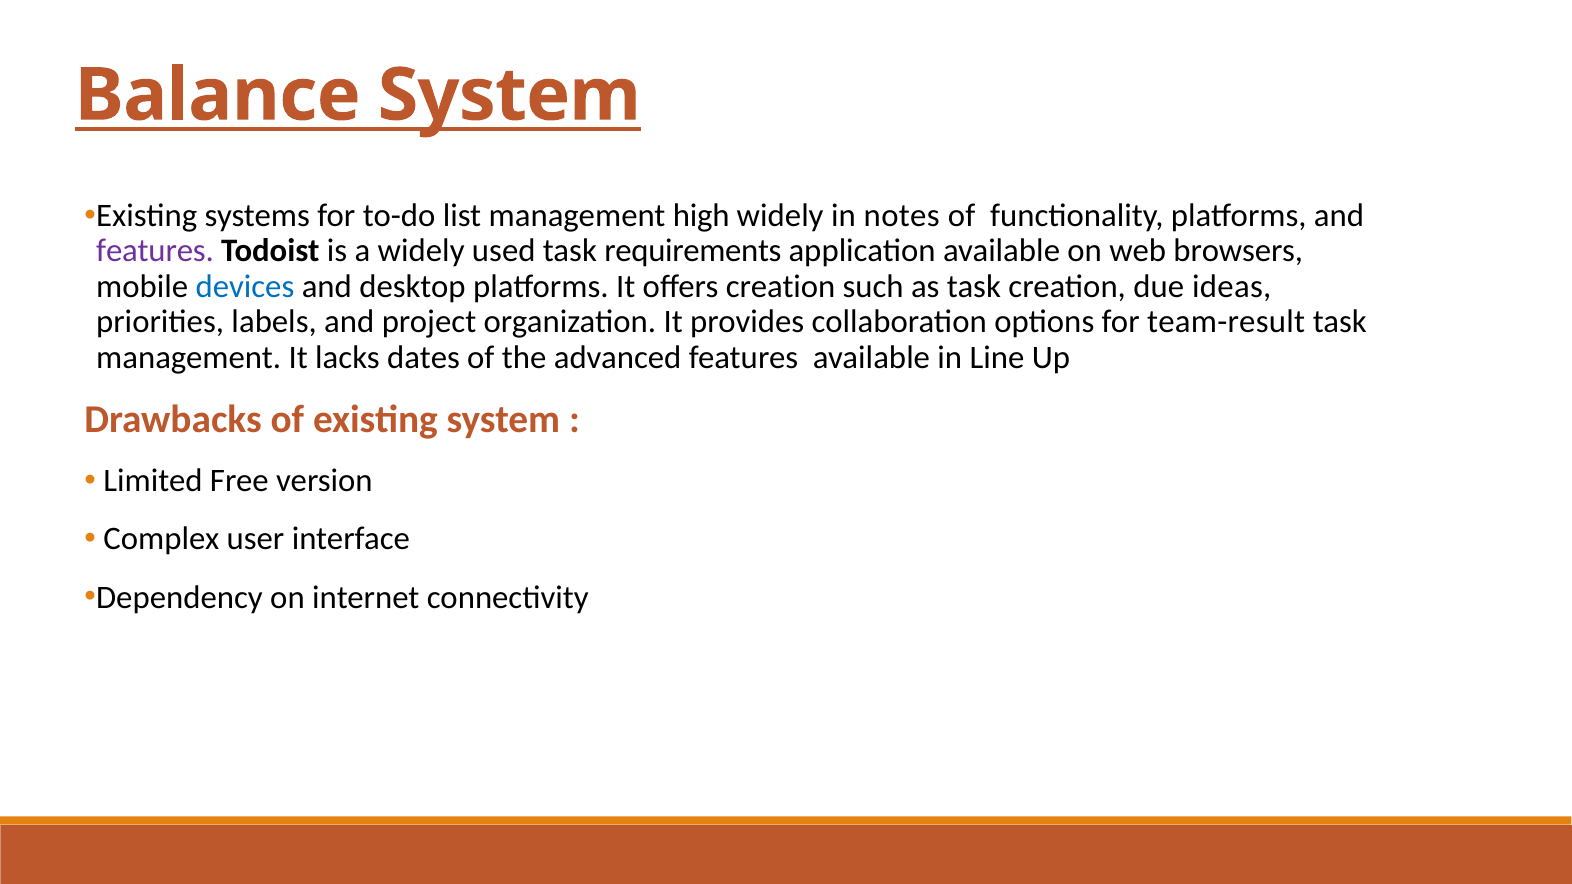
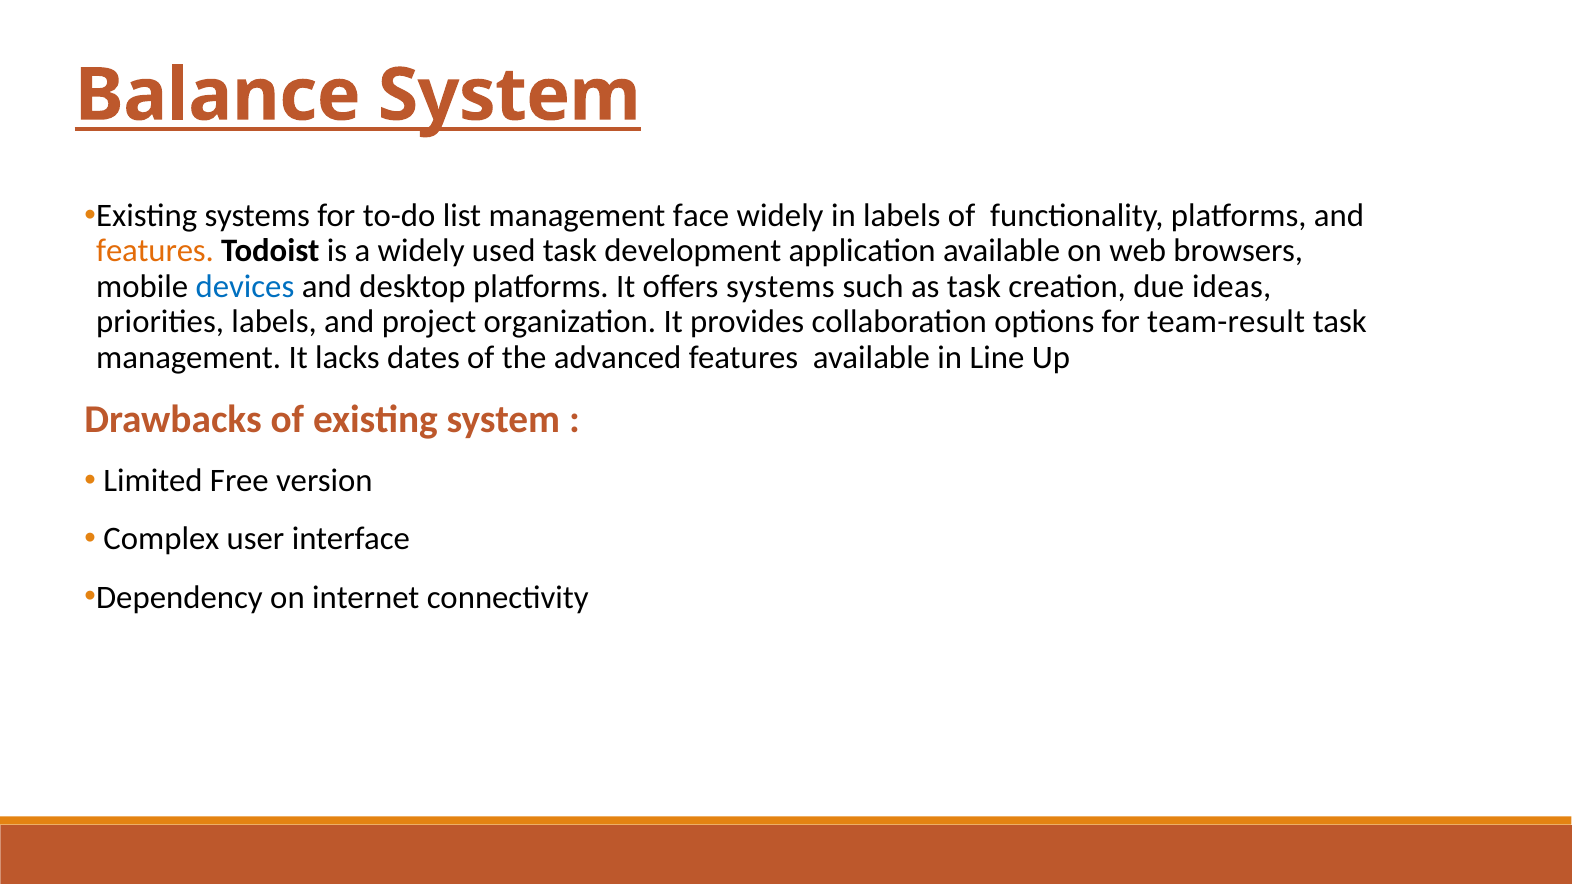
high: high -> face
in notes: notes -> labels
features at (155, 251) colour: purple -> orange
requirements: requirements -> development
offers creation: creation -> systems
